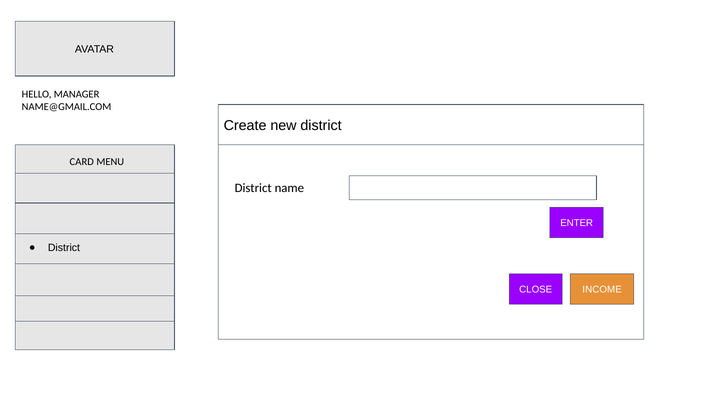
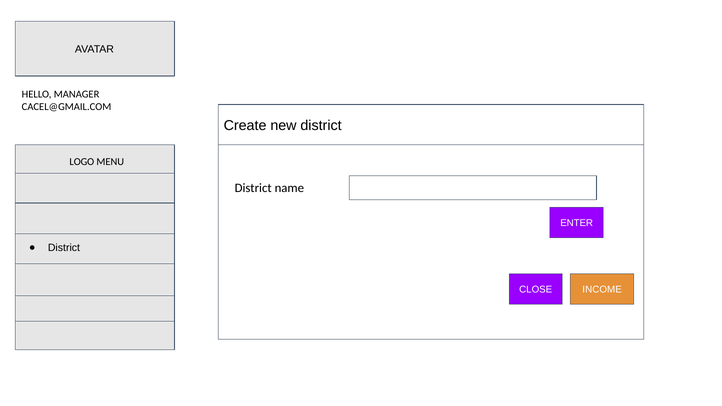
NAME@GMAIL.COM: NAME@GMAIL.COM -> CACEL@GMAIL.COM
CARD: CARD -> LOGO
